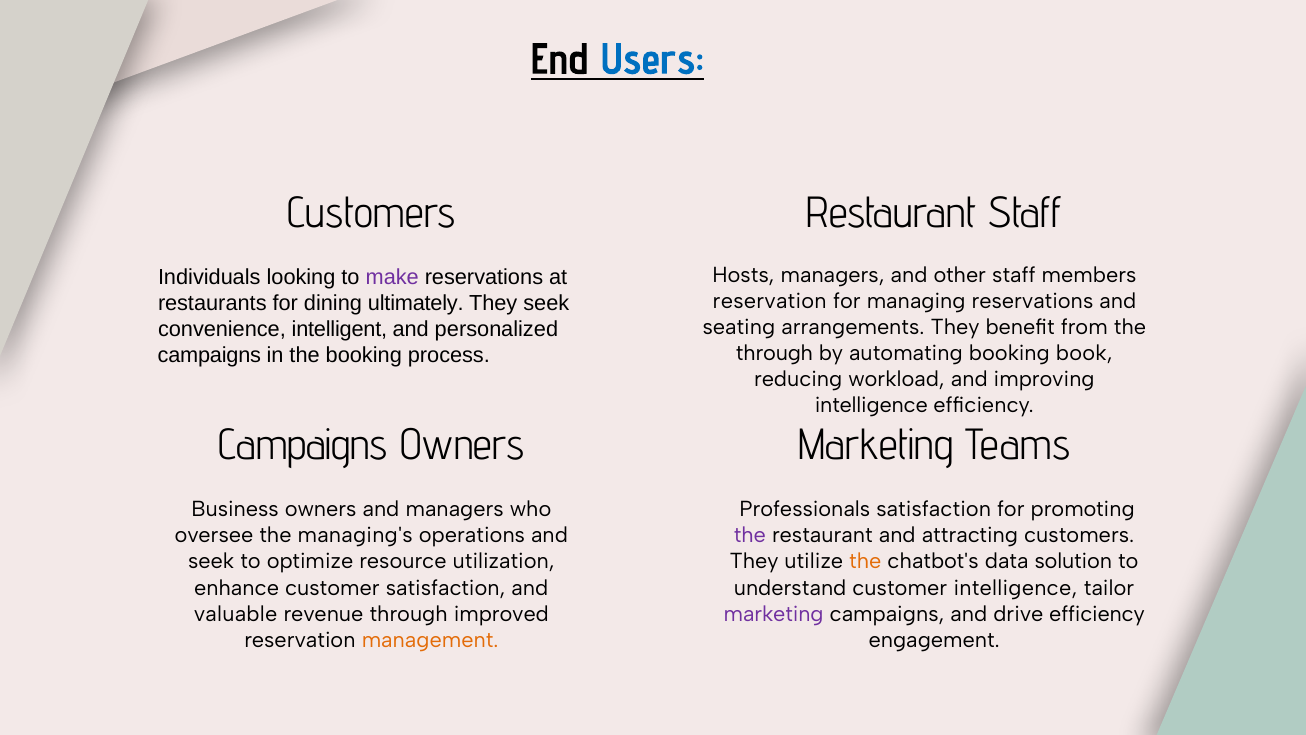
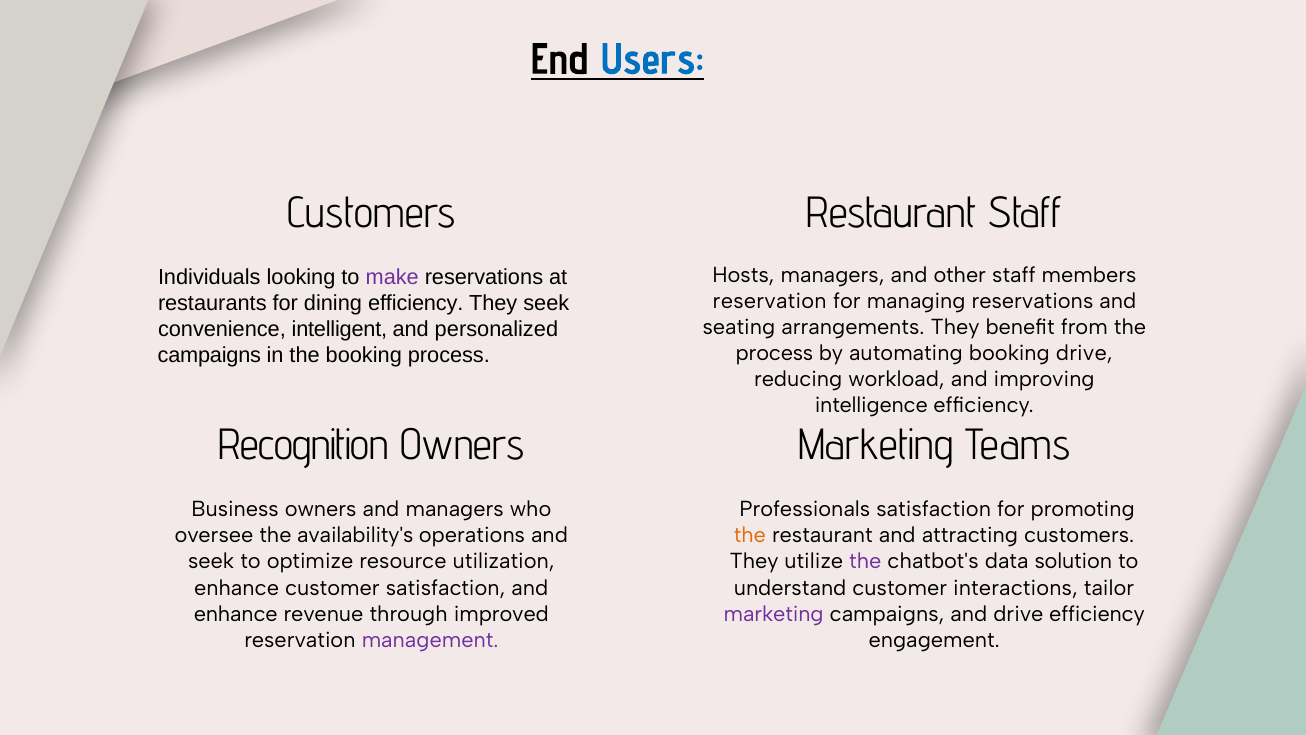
dining ultimately: ultimately -> efficiency
through at (775, 353): through -> process
booking book: book -> drive
Campaigns at (303, 445): Campaigns -> Recognition
managing's: managing's -> availability's
the at (750, 535) colour: purple -> orange
the at (865, 561) colour: orange -> purple
customer intelligence: intelligence -> interactions
valuable at (236, 614): valuable -> enhance
management colour: orange -> purple
